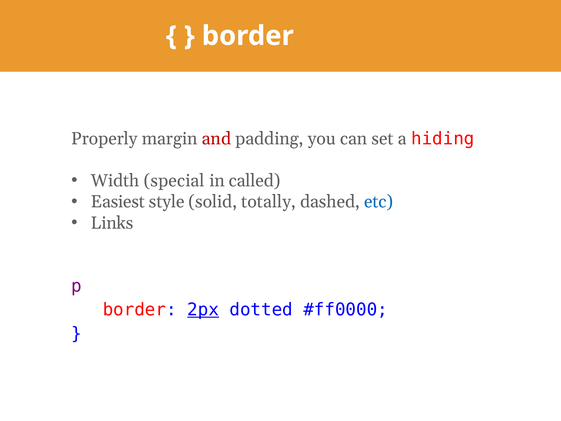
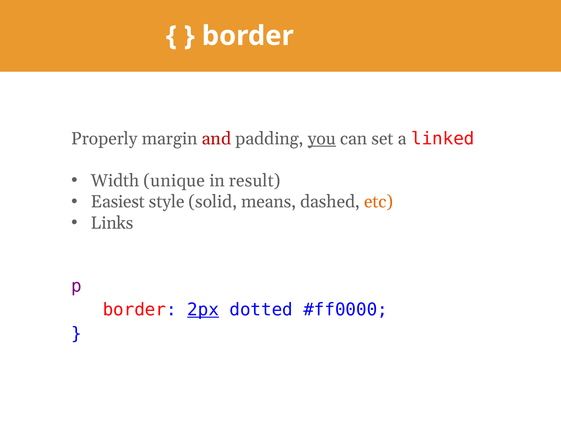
you underline: none -> present
hiding: hiding -> linked
special: special -> unique
called: called -> result
totally: totally -> means
etc colour: blue -> orange
